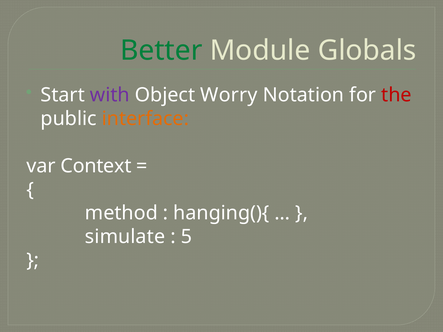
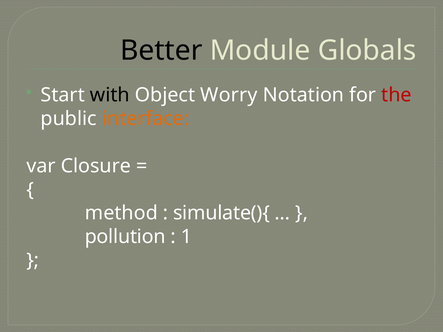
Better colour: green -> black
with colour: purple -> black
Context: Context -> Closure
hanging(){: hanging(){ -> simulate(){
simulate: simulate -> pollution
5: 5 -> 1
